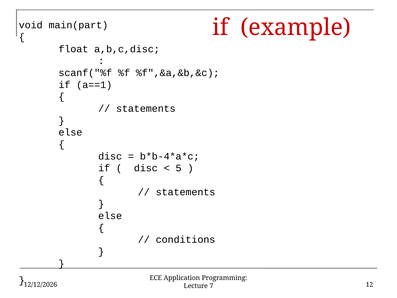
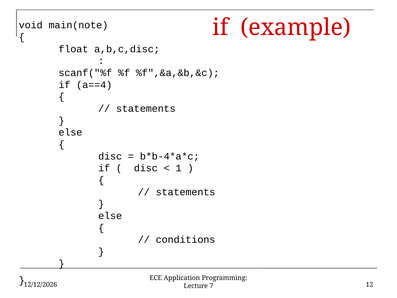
main(part: main(part -> main(note
a==1: a==1 -> a==4
5: 5 -> 1
